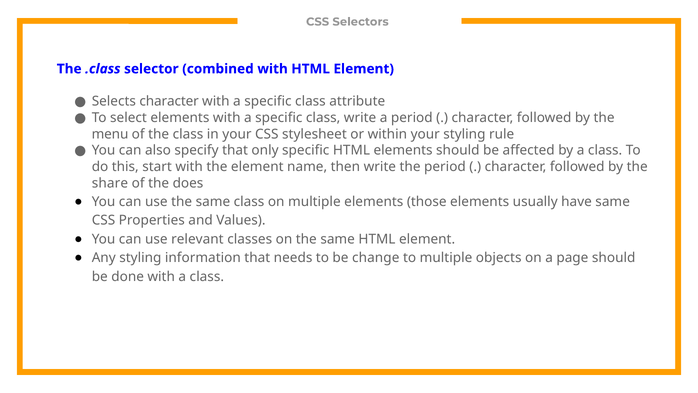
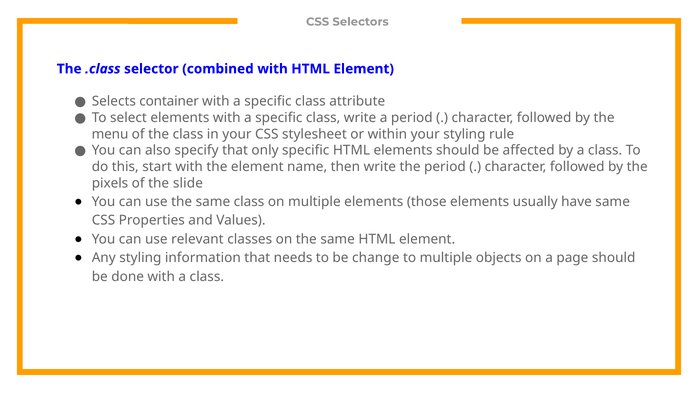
Selects character: character -> container
share: share -> pixels
does: does -> slide
